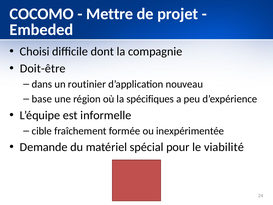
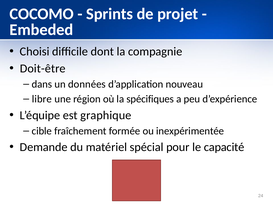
Mettre: Mettre -> Sprints
routinier: routinier -> données
base: base -> libre
informelle: informelle -> graphique
viabilité: viabilité -> capacité
